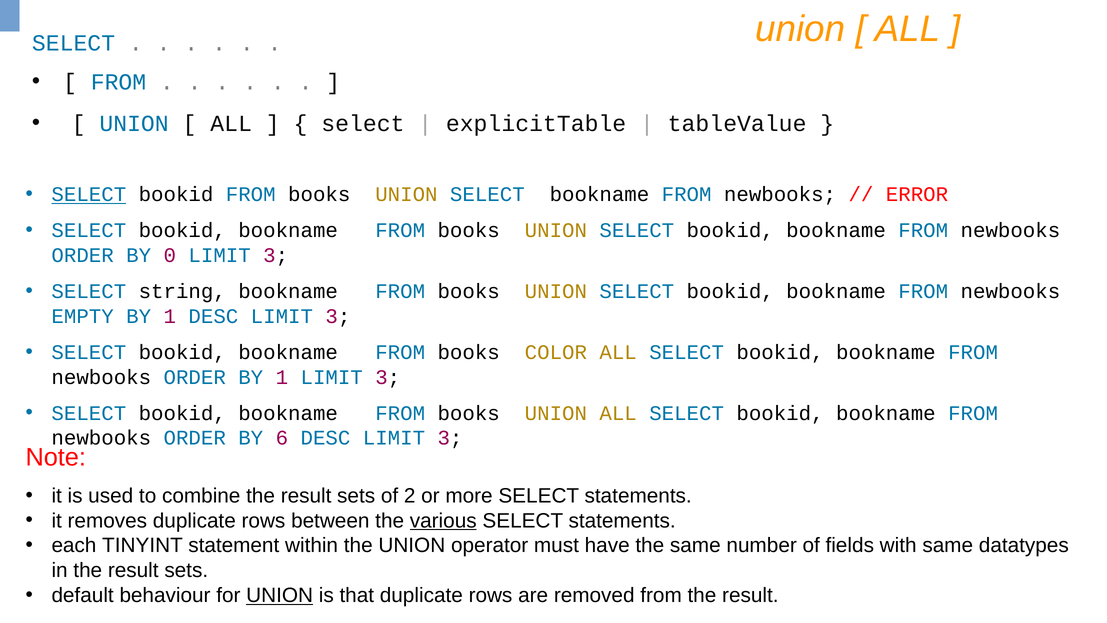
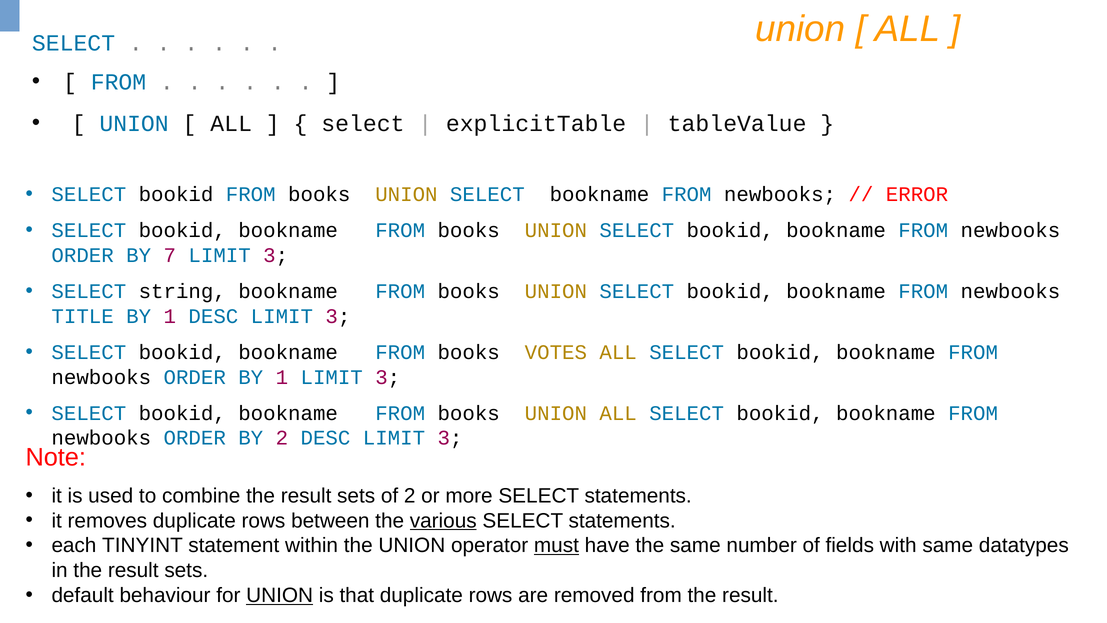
SELECT at (89, 194) underline: present -> none
0: 0 -> 7
EMPTY: EMPTY -> TITLE
COLOR: COLOR -> VOTES
BY 6: 6 -> 2
must underline: none -> present
